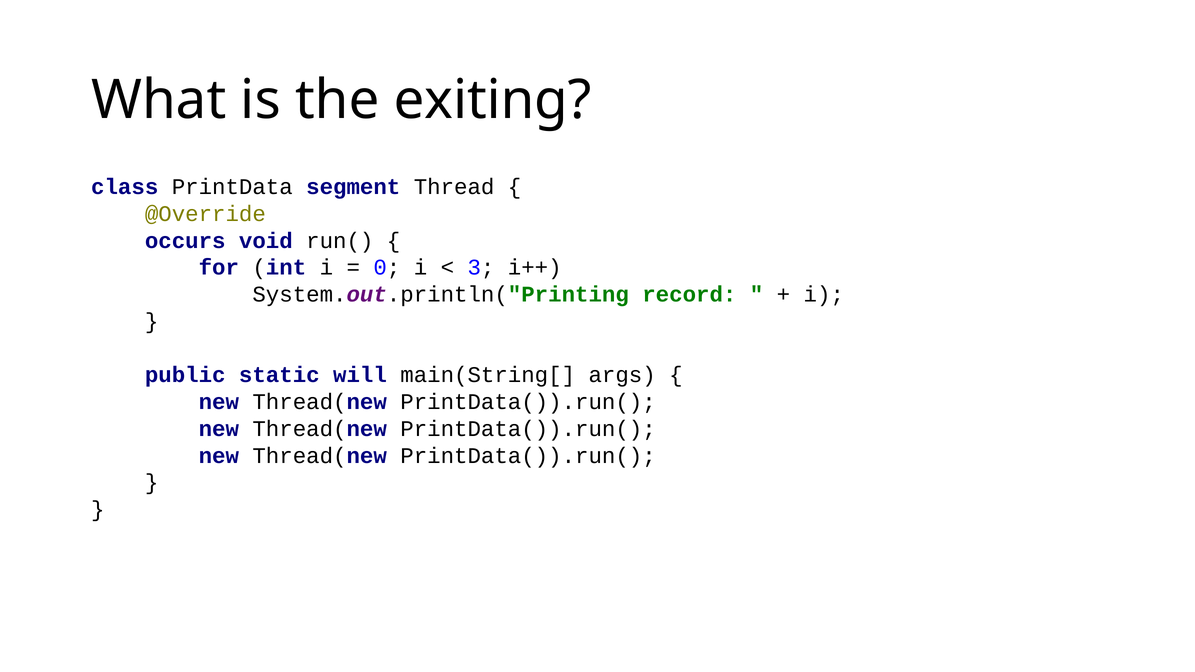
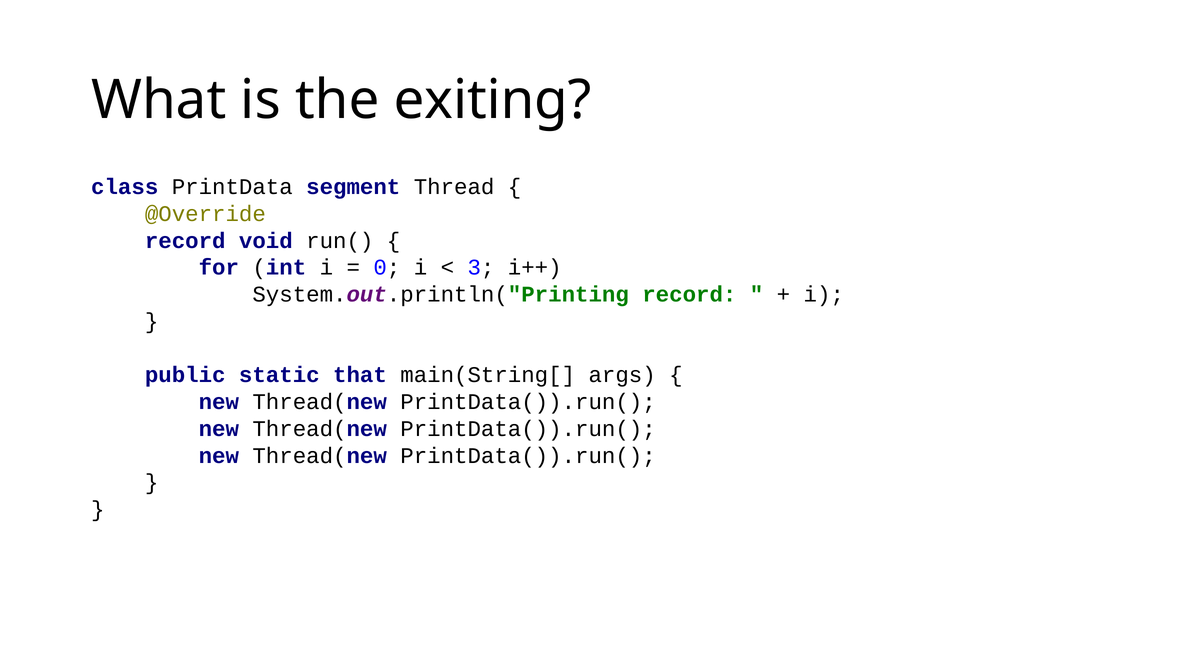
occurs at (185, 241): occurs -> record
will: will -> that
